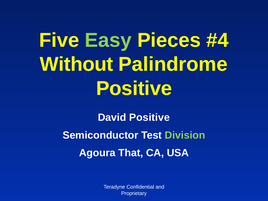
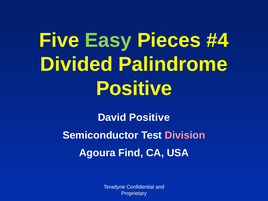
Without: Without -> Divided
Division colour: light green -> pink
That: That -> Find
